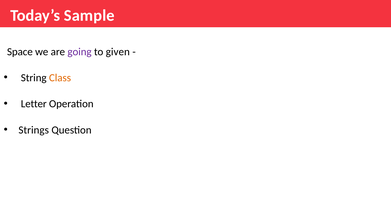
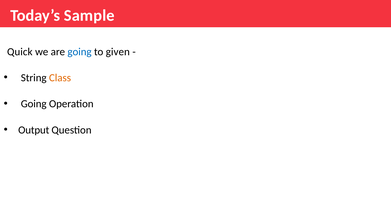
Space: Space -> Quick
going at (80, 52) colour: purple -> blue
Letter at (34, 104): Letter -> Going
Strings: Strings -> Output
